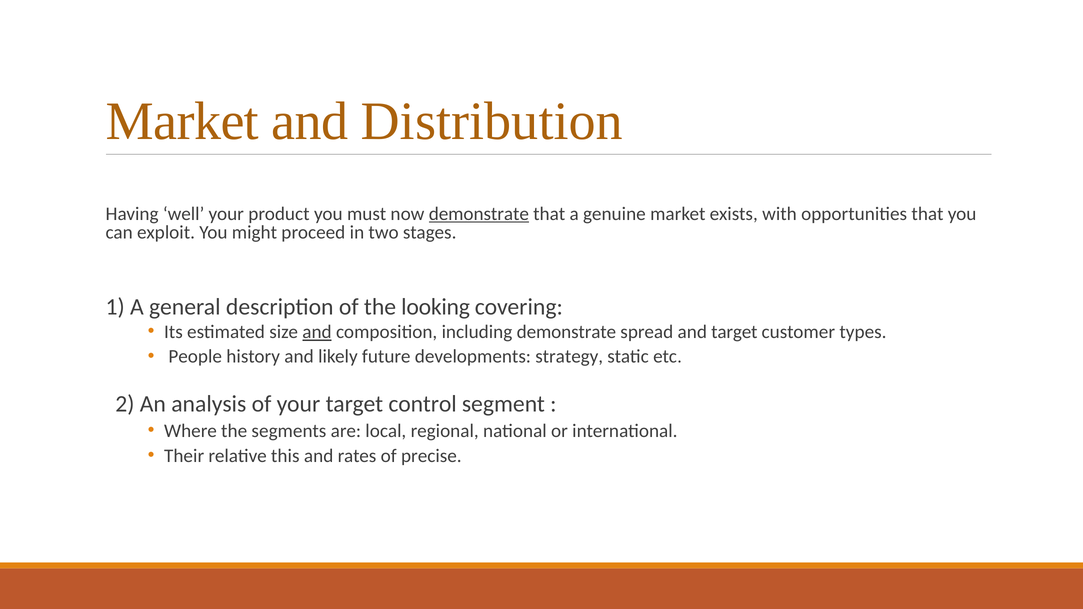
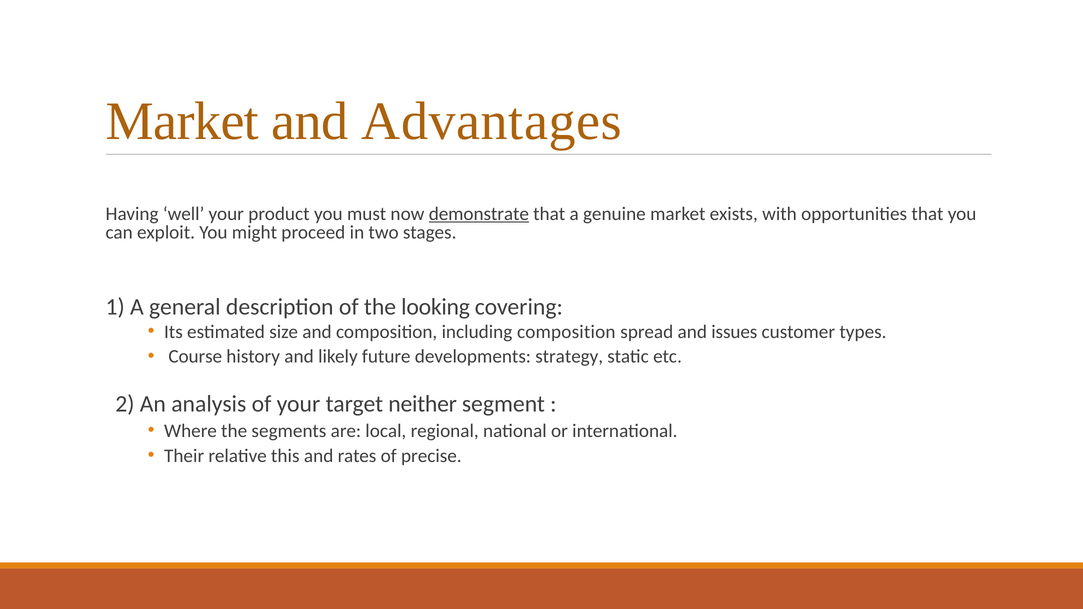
Distribution: Distribution -> Advantages
and at (317, 332) underline: present -> none
including demonstrate: demonstrate -> composition
and target: target -> issues
People: People -> Course
control: control -> neither
